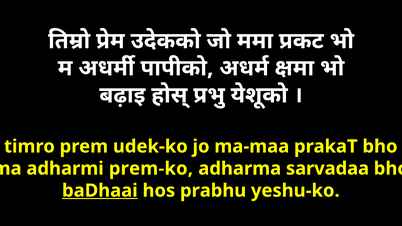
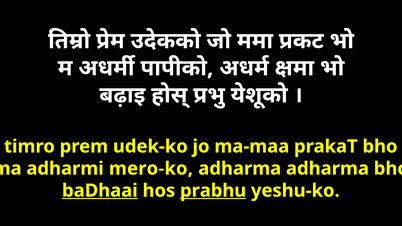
prem-ko: prem-ko -> mero-ko
adharma sarvadaa: sarvadaa -> adharma
prabhu underline: none -> present
